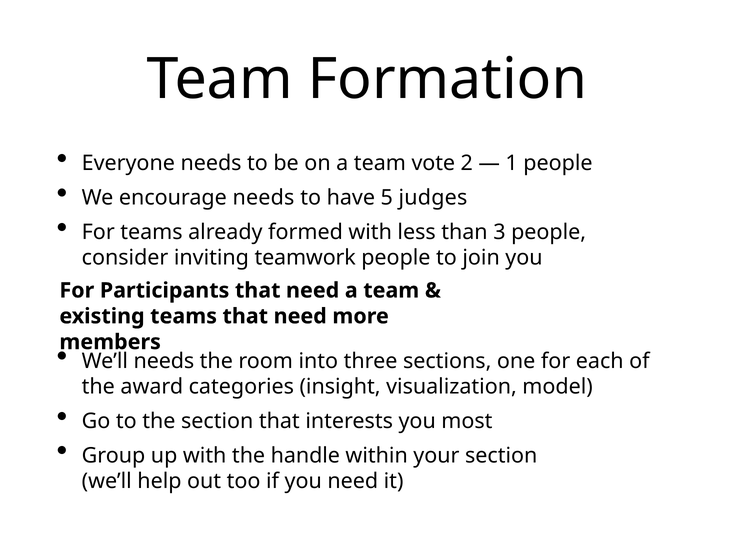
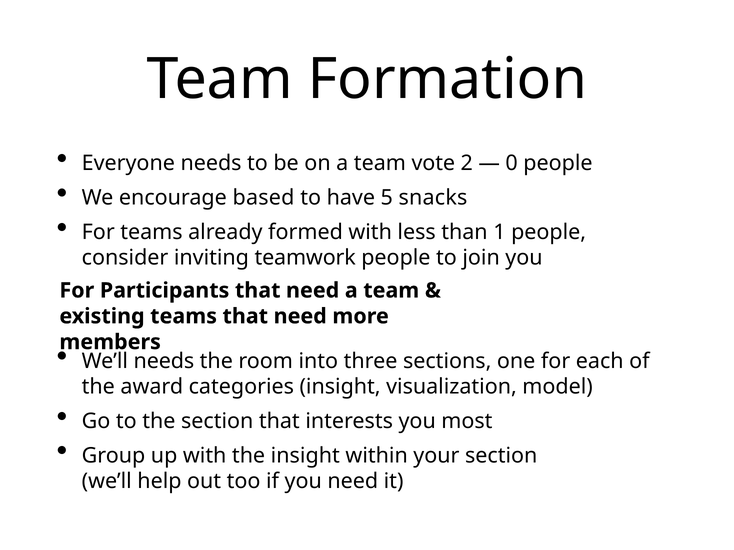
1: 1 -> 0
encourage needs: needs -> based
judges: judges -> snacks
3: 3 -> 1
the handle: handle -> insight
